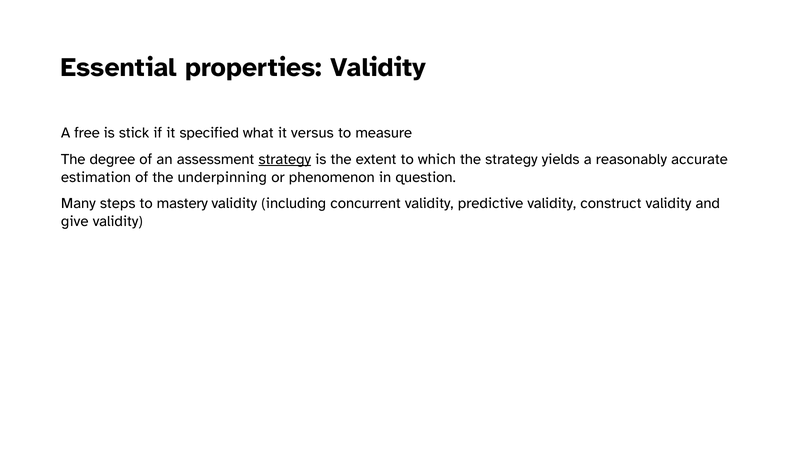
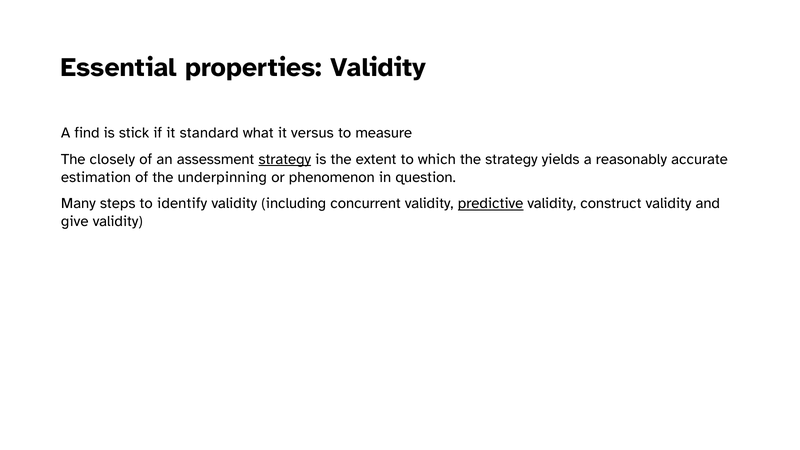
free: free -> find
specified: specified -> standard
degree: degree -> closely
mastery: mastery -> identify
predictive underline: none -> present
